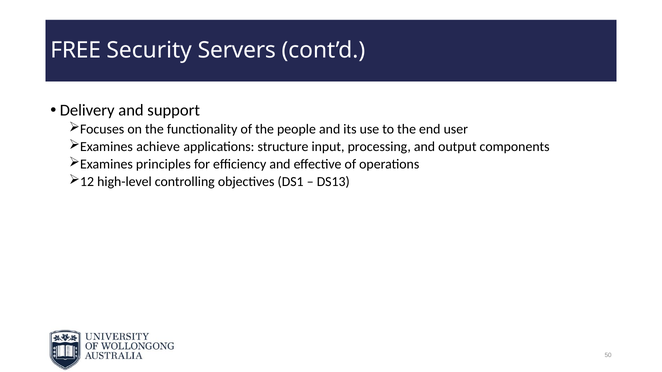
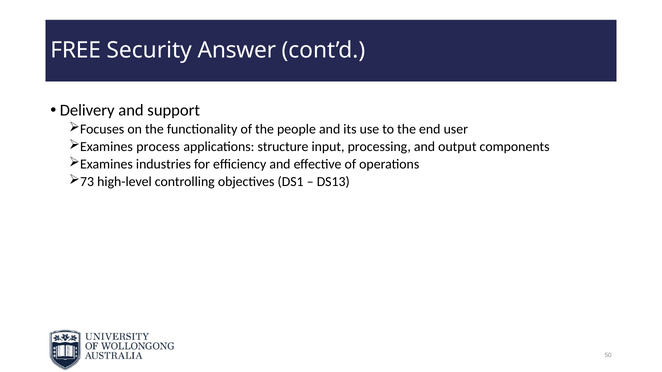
Servers: Servers -> Answer
achieve: achieve -> process
principles: principles -> industries
12: 12 -> 73
